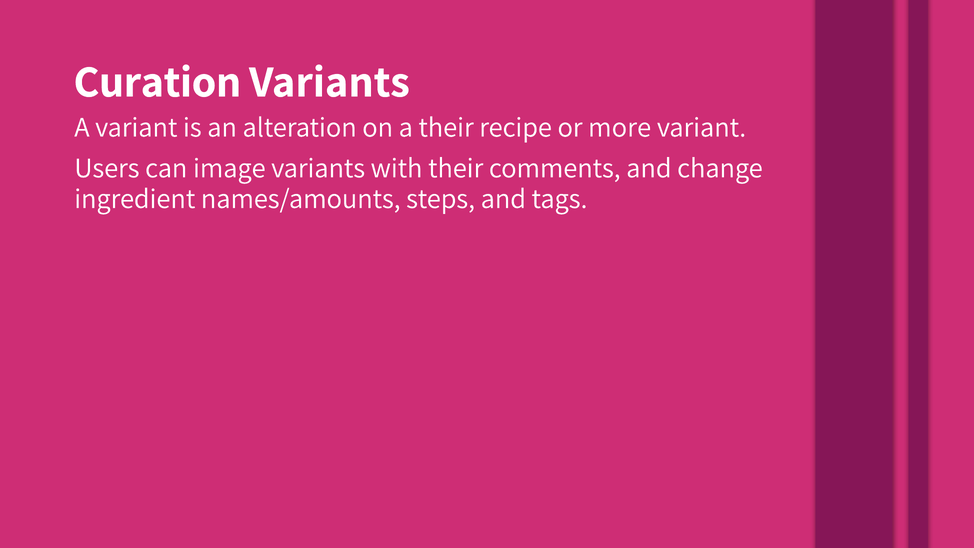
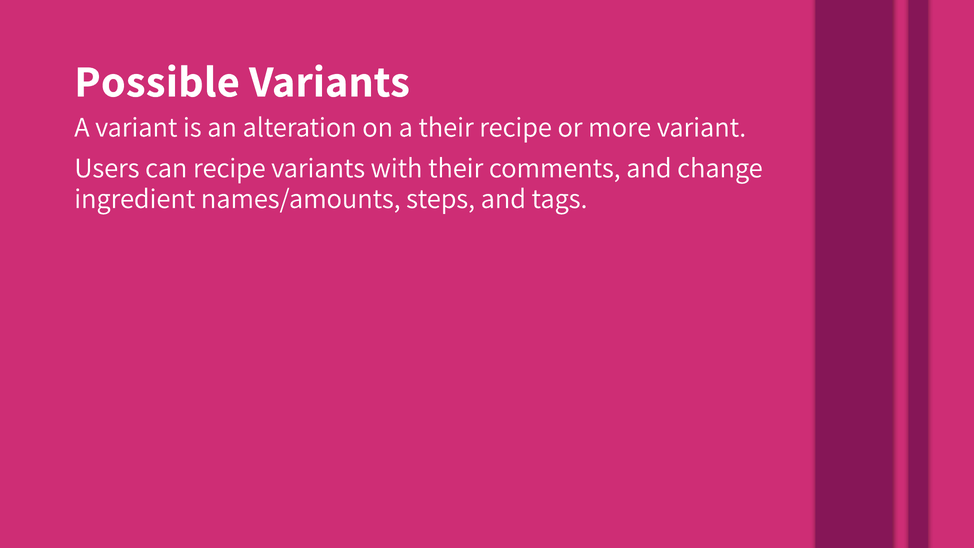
Curation: Curation -> Possible
can image: image -> recipe
